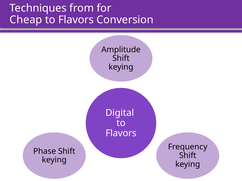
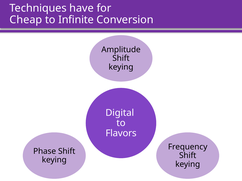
from: from -> have
Flavors at (76, 20): Flavors -> Infinite
